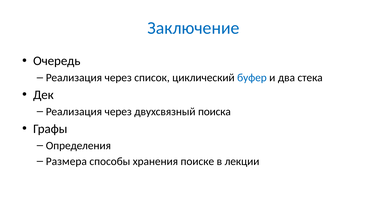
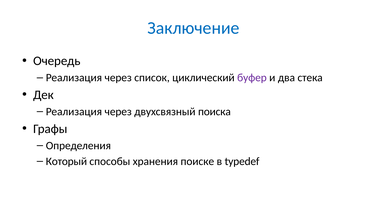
буфер colour: blue -> purple
Размера: Размера -> Который
лекции: лекции -> typedef
